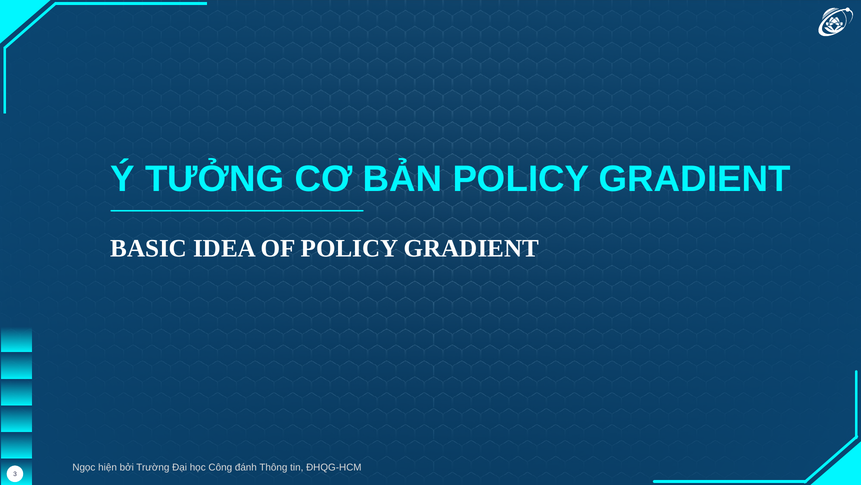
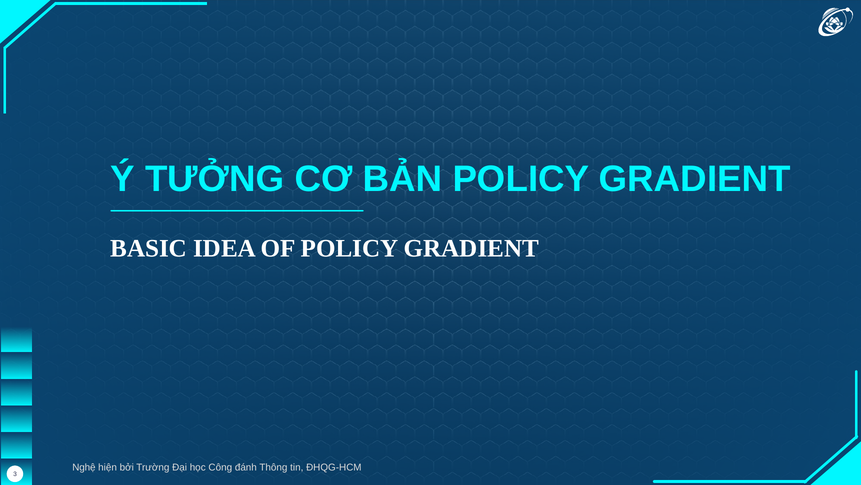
Ngọc: Ngọc -> Nghệ
